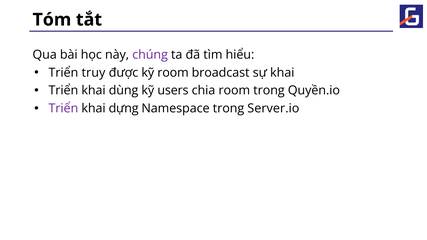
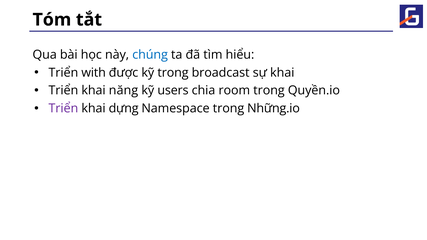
chúng colour: purple -> blue
truy: truy -> with
kỹ room: room -> trong
dùng: dùng -> năng
Server.io: Server.io -> Những.io
